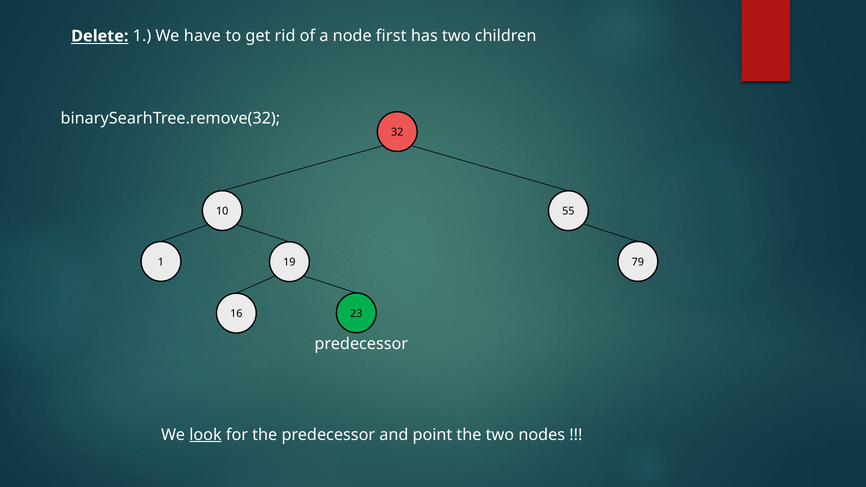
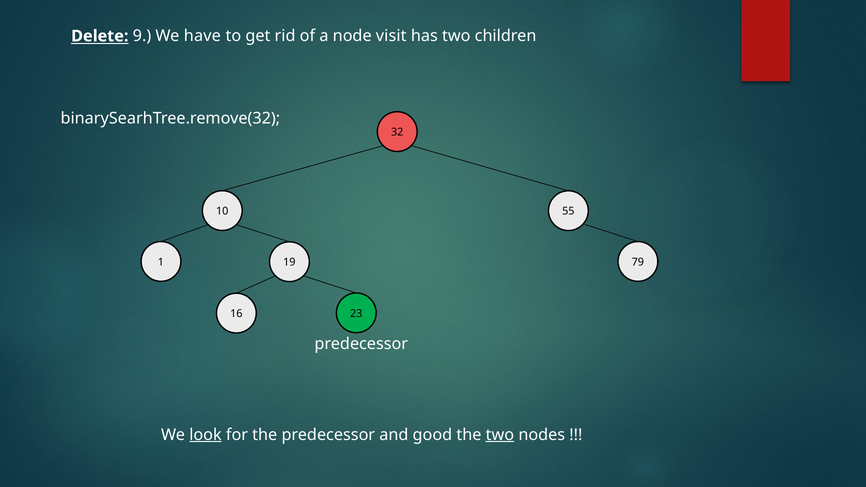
Delete 1: 1 -> 9
first: first -> visit
point: point -> good
two at (500, 435) underline: none -> present
